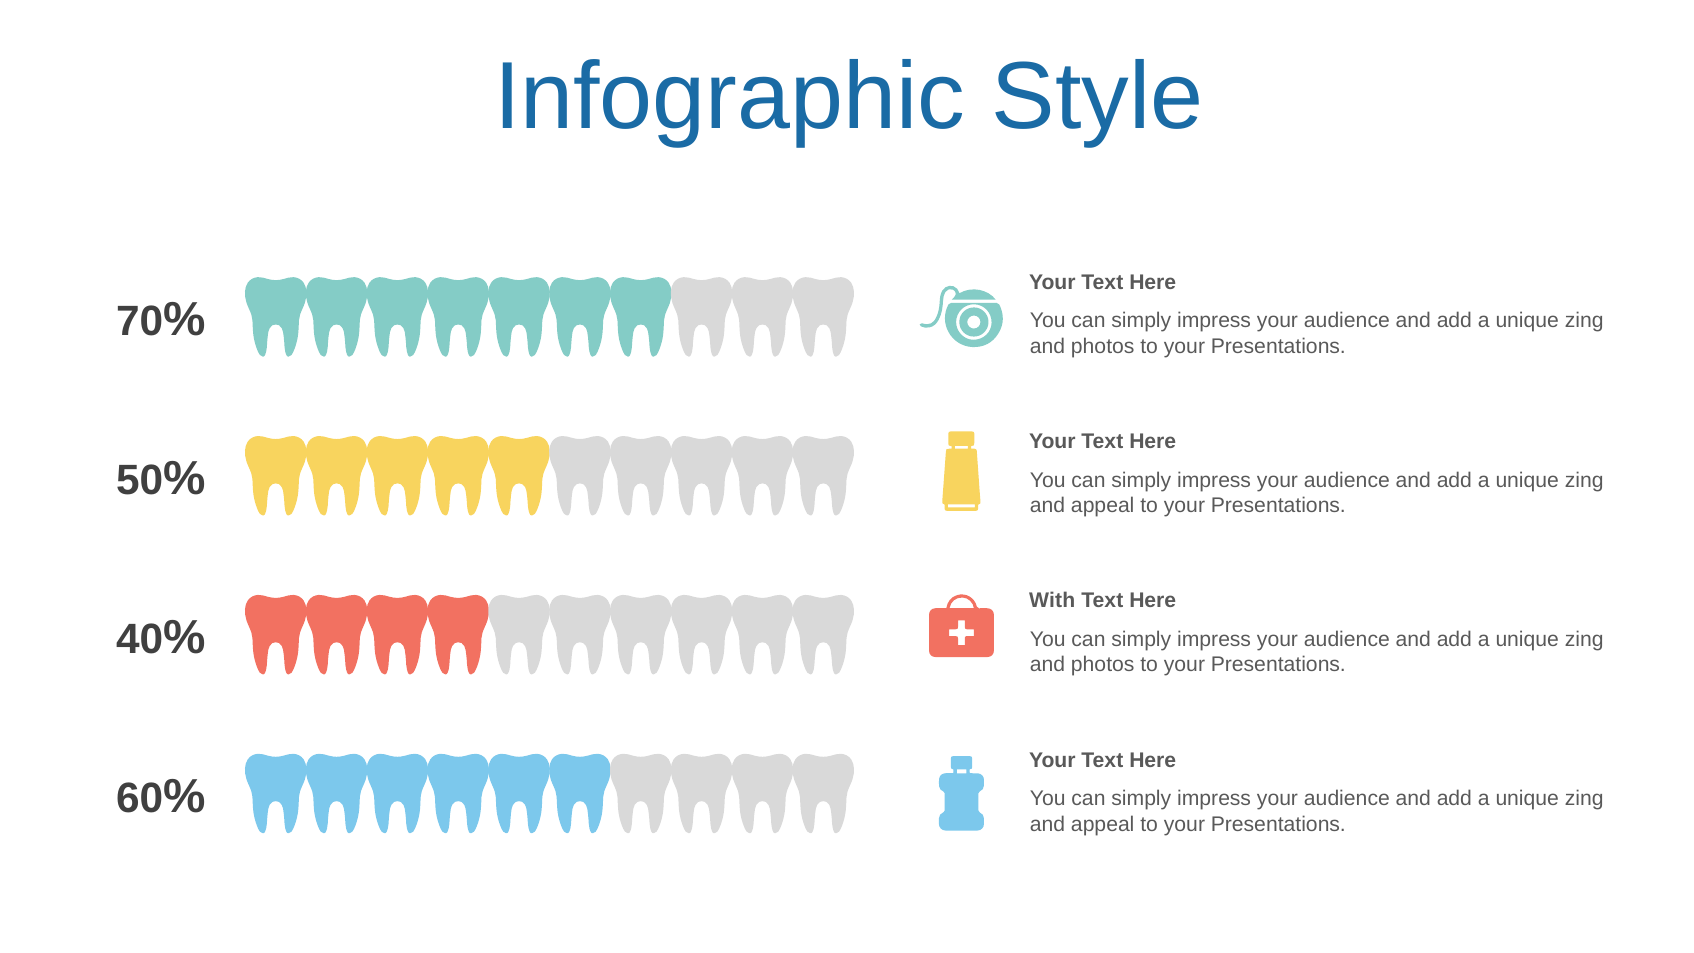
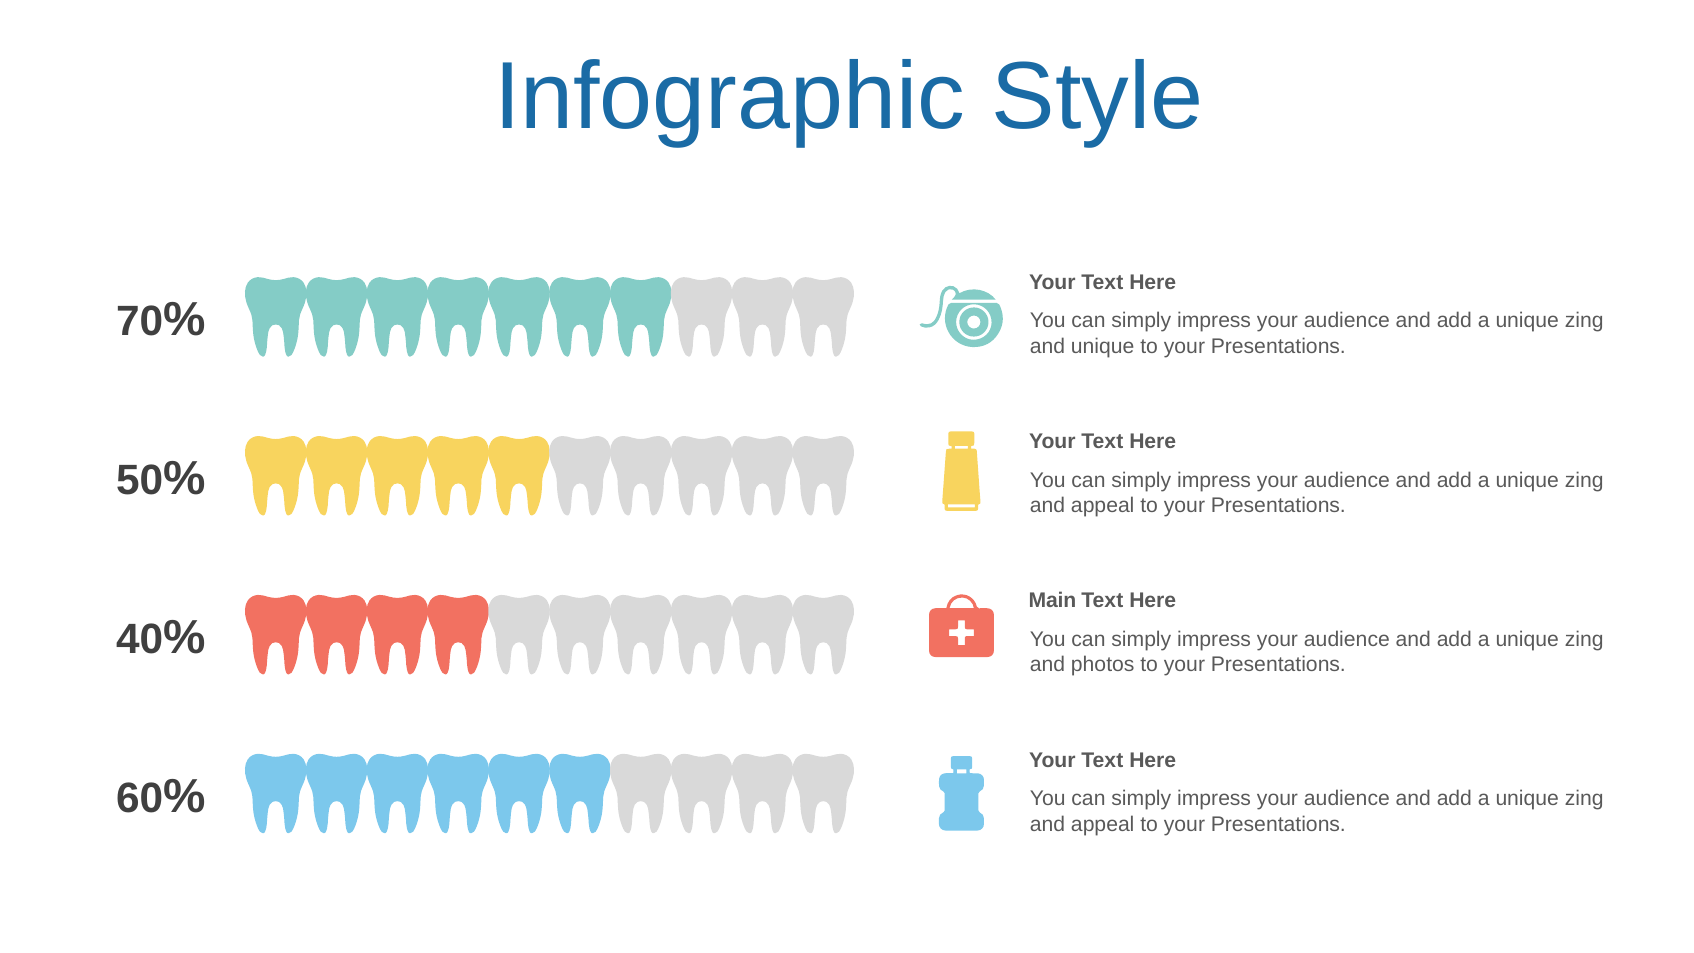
photos at (1103, 346): photos -> unique
With: With -> Main
